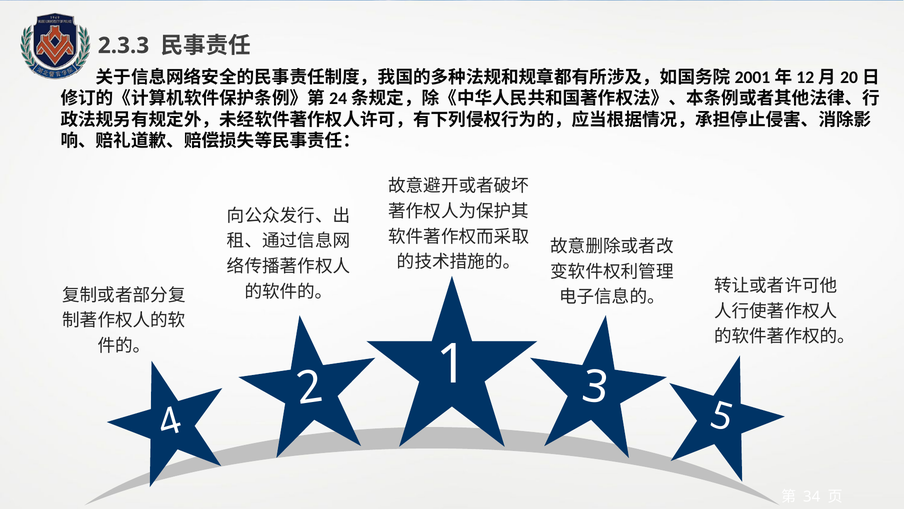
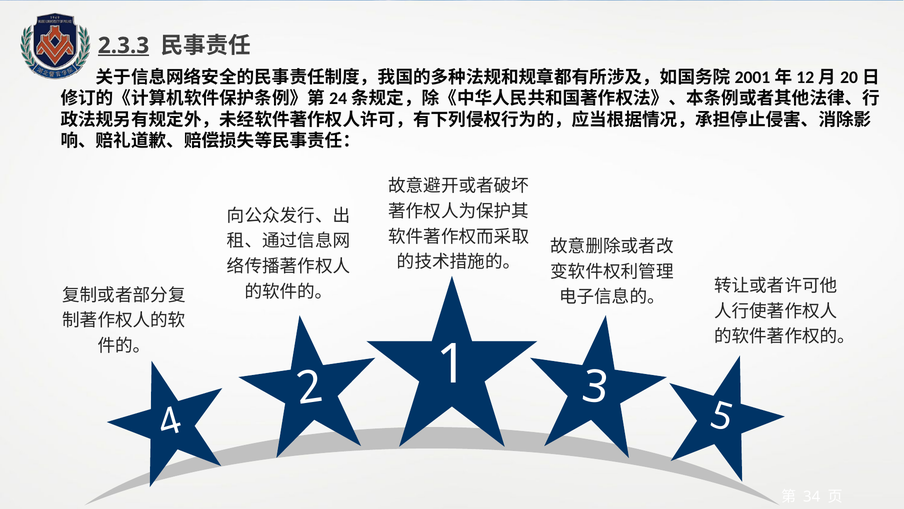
2.3.3 underline: none -> present
